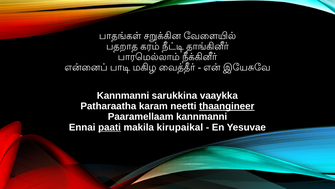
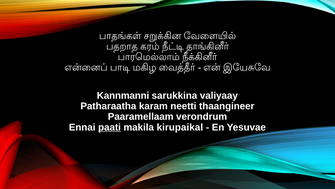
vaaykka: vaaykka -> valiyaay
thaangineer underline: present -> none
Paaramellaam kannmanni: kannmanni -> verondrum
